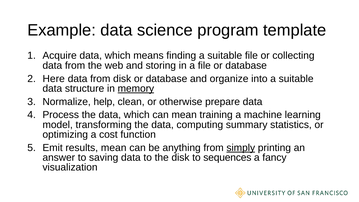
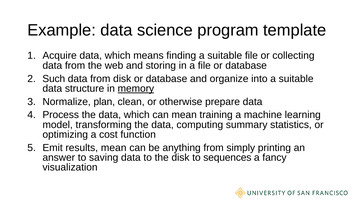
Here: Here -> Such
help: help -> plan
simply underline: present -> none
